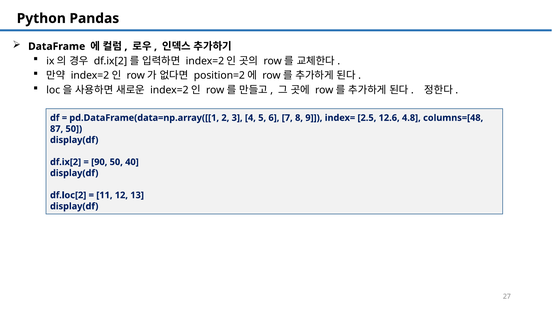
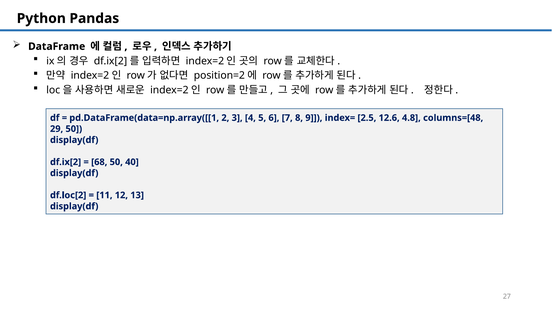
87: 87 -> 29
90: 90 -> 68
